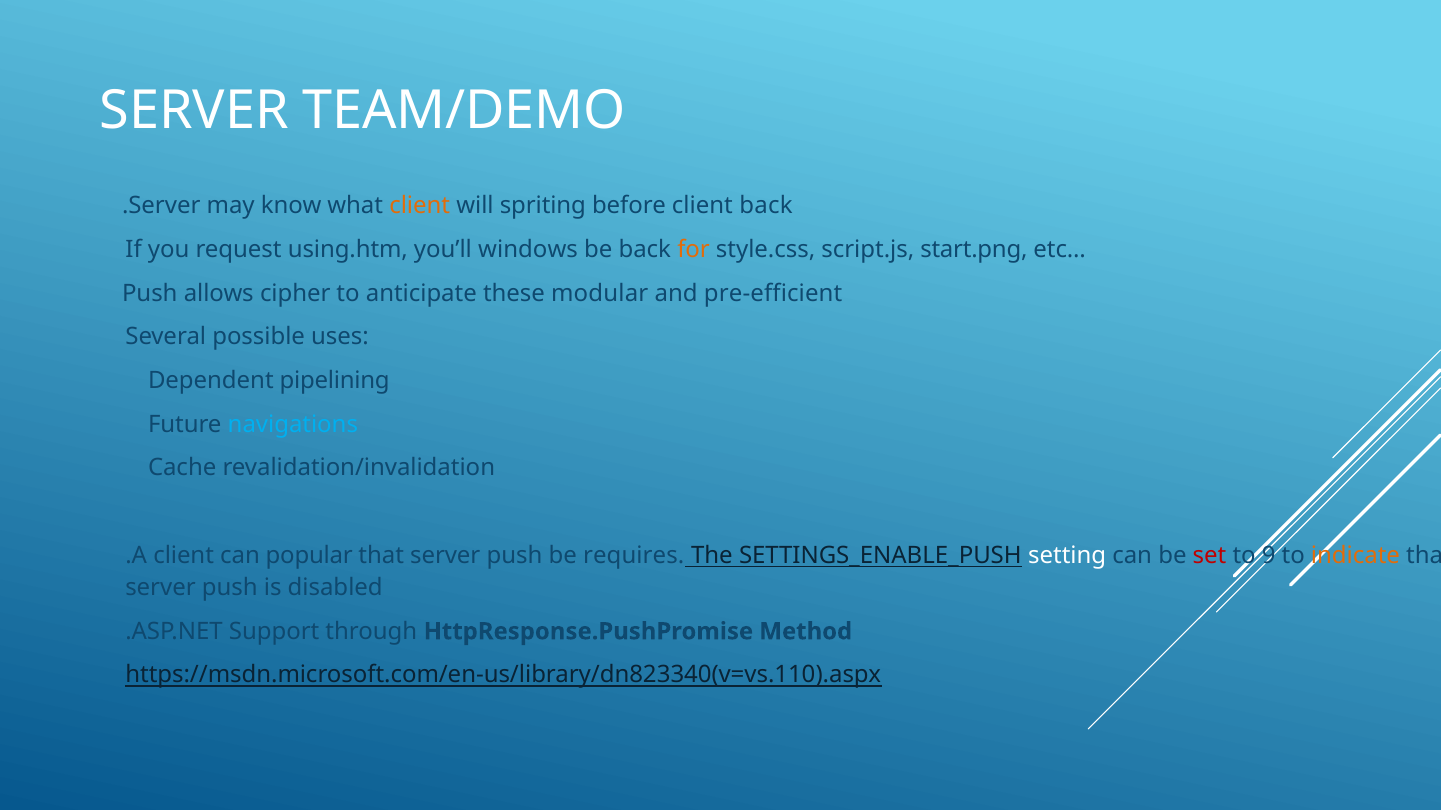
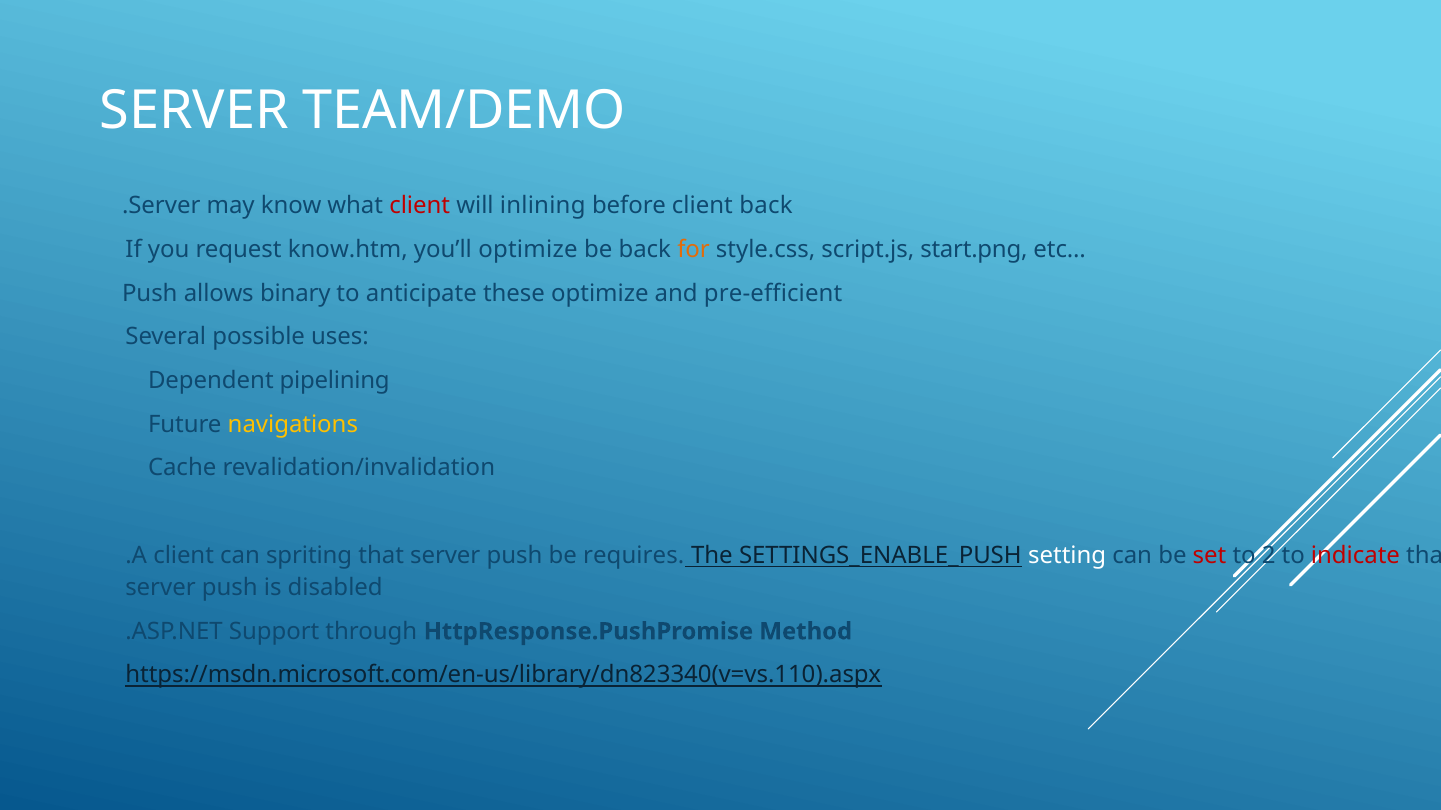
client at (420, 206) colour: orange -> red
spriting: spriting -> inlining
using.htm: using.htm -> know.htm
you’ll windows: windows -> optimize
cipher: cipher -> binary
these modular: modular -> optimize
navigations colour: light blue -> yellow
popular: popular -> spriting
9: 9 -> 2
indicate colour: orange -> red
